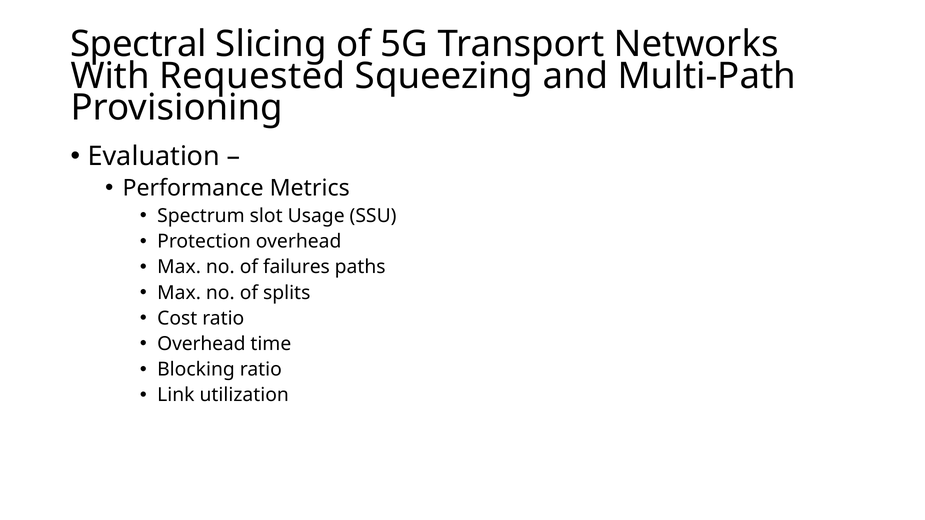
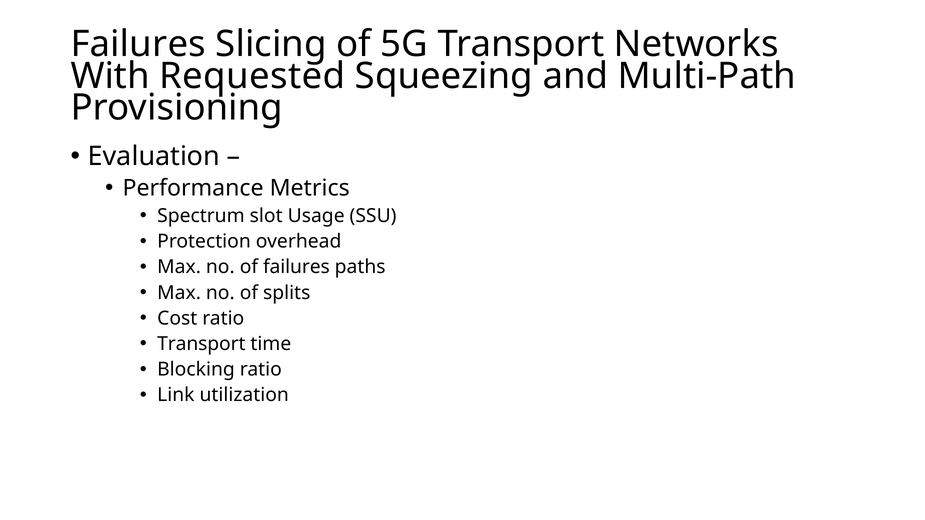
Spectral at (138, 44): Spectral -> Failures
Overhead at (201, 344): Overhead -> Transport
